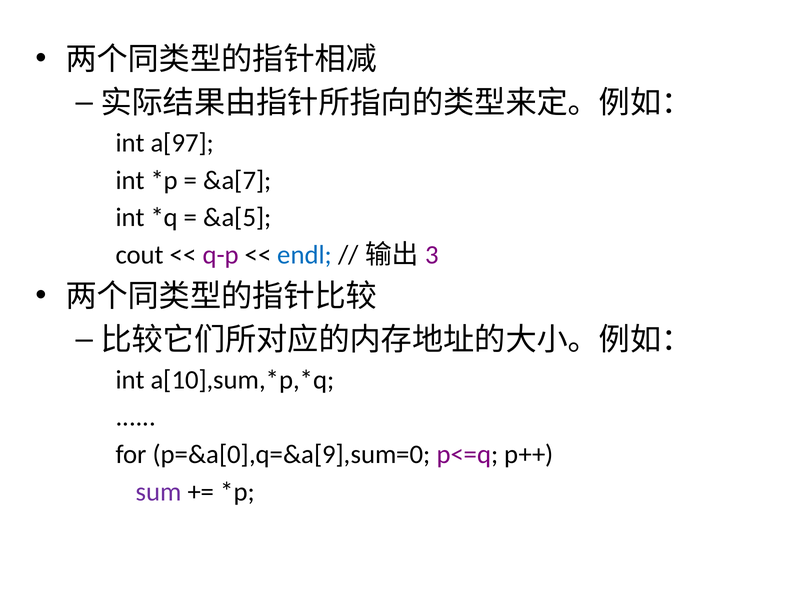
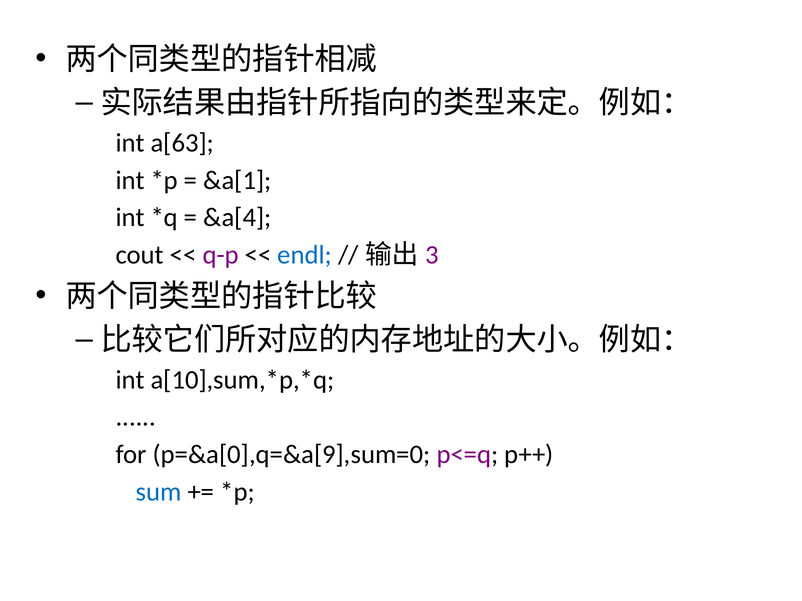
a[97: a[97 -> a[63
&a[7: &a[7 -> &a[1
&a[5: &a[5 -> &a[4
sum colour: purple -> blue
